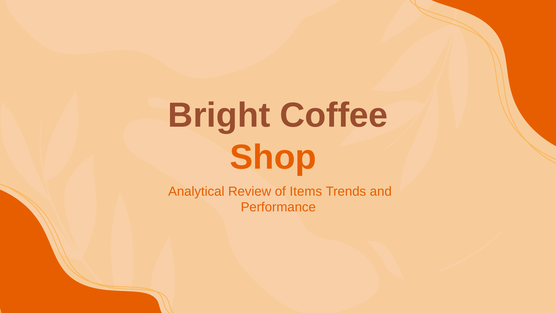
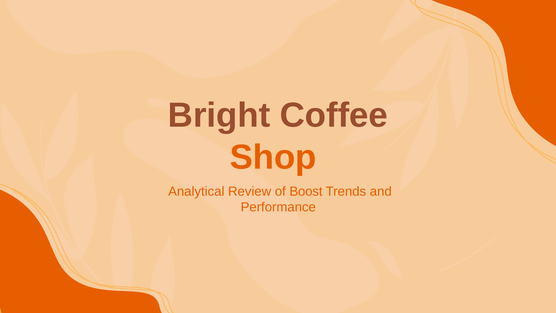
Items: Items -> Boost
